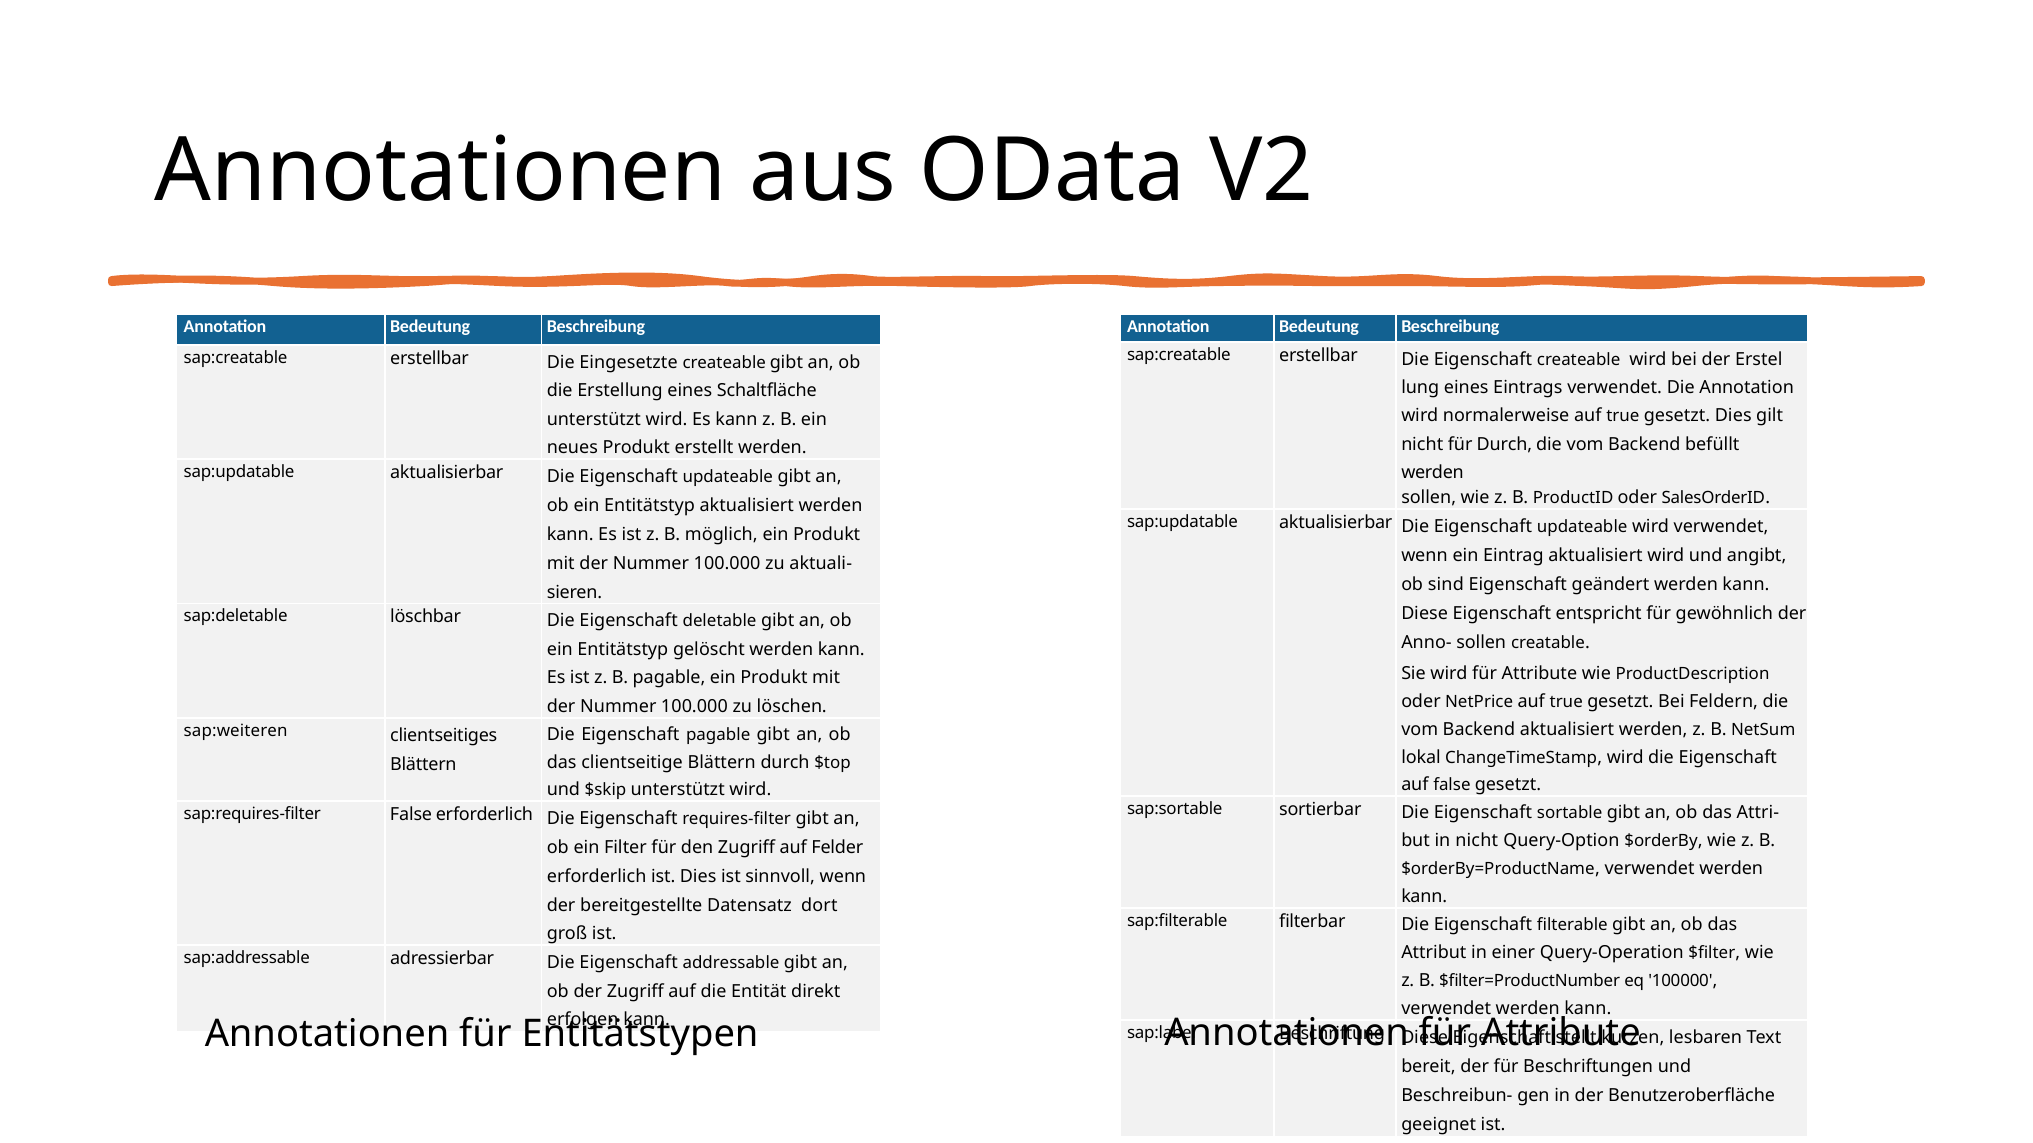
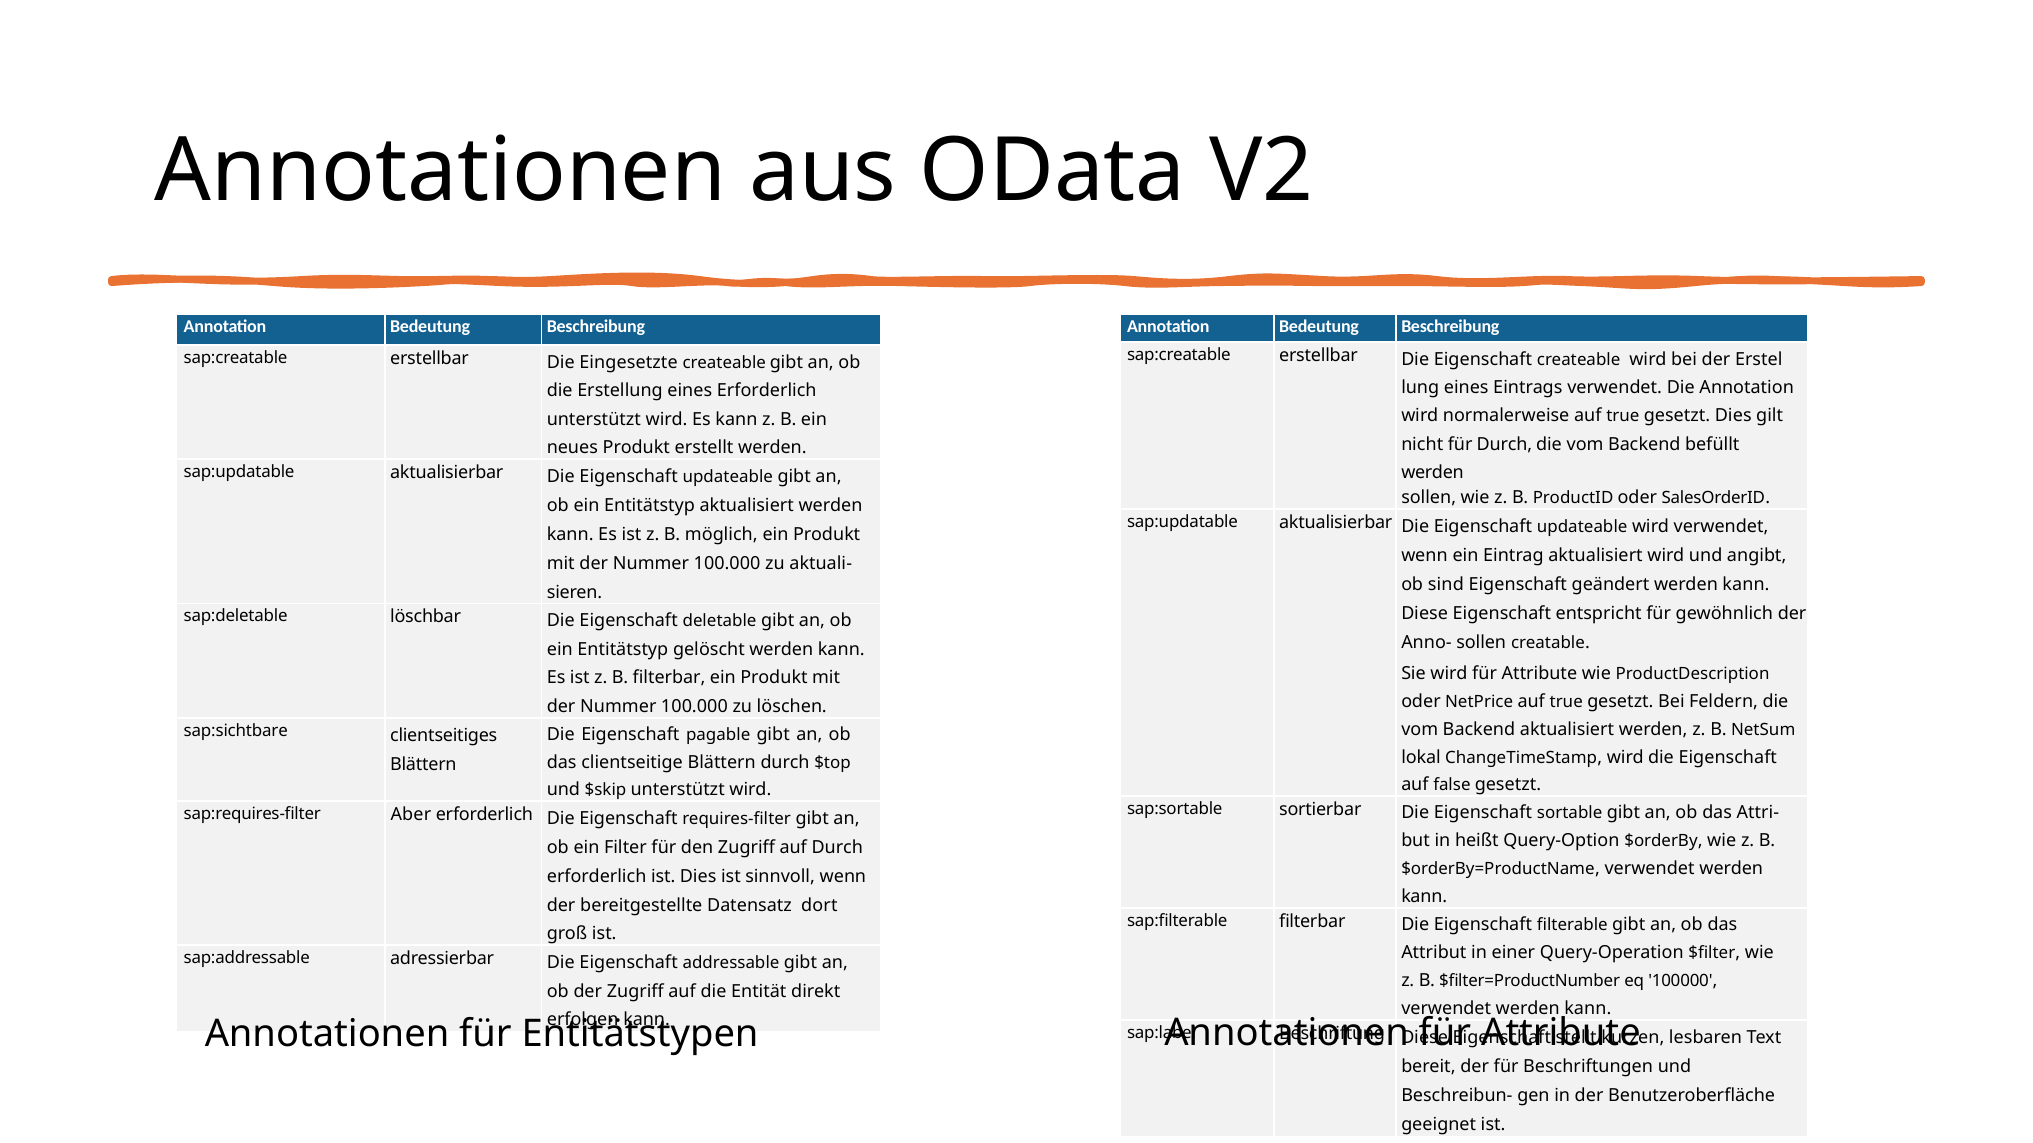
eines Schaltfläche: Schaltfläche -> Erforderlich
B pagable: pagable -> filterbar
sap:weiteren: sap:weiteren -> sap:sichtbare
sap:requires-filter False: False -> Aber
in nicht: nicht -> heißt
auf Felder: Felder -> Durch
